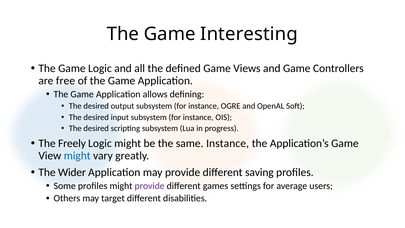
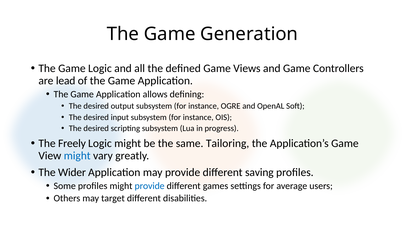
Interesting: Interesting -> Generation
free: free -> lead
same Instance: Instance -> Tailoring
provide at (150, 186) colour: purple -> blue
